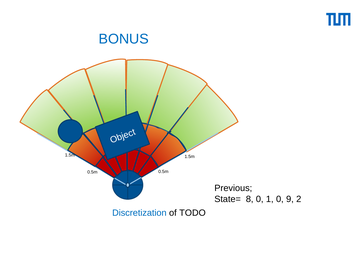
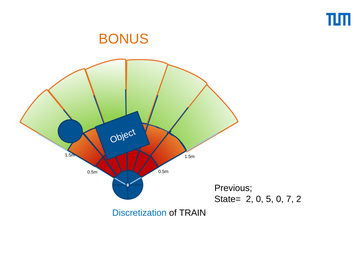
BONUS colour: blue -> orange
State= 8: 8 -> 2
1: 1 -> 5
9: 9 -> 7
TODO: TODO -> TRAIN
